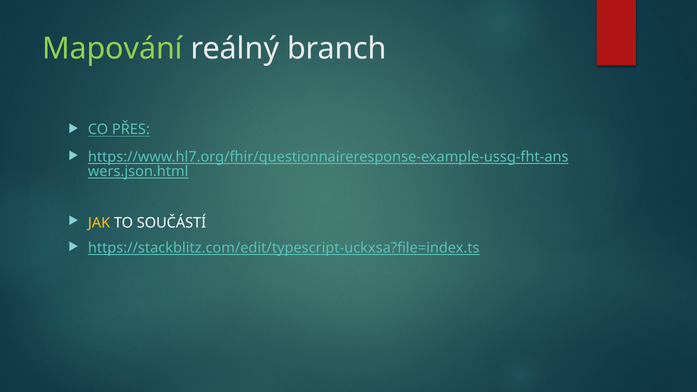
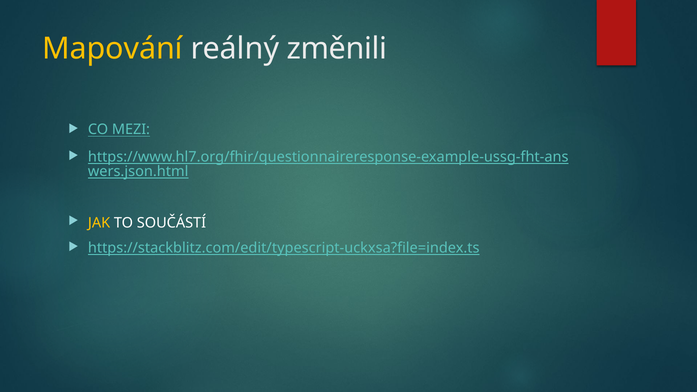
Mapování colour: light green -> yellow
branch: branch -> změnili
PŘES: PŘES -> MEZI
